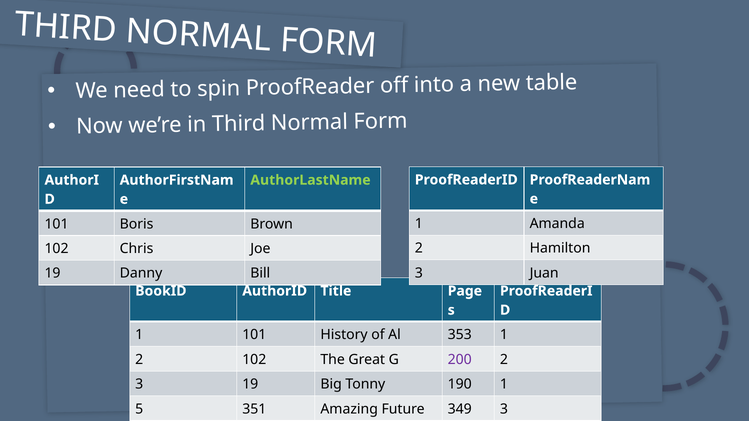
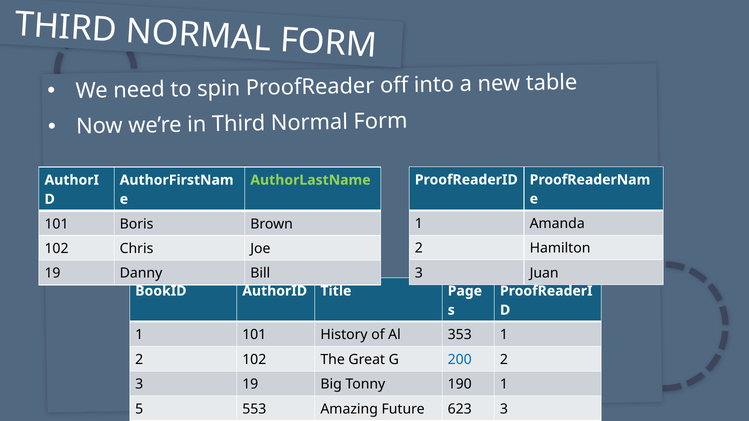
200 colour: purple -> blue
351: 351 -> 553
349: 349 -> 623
